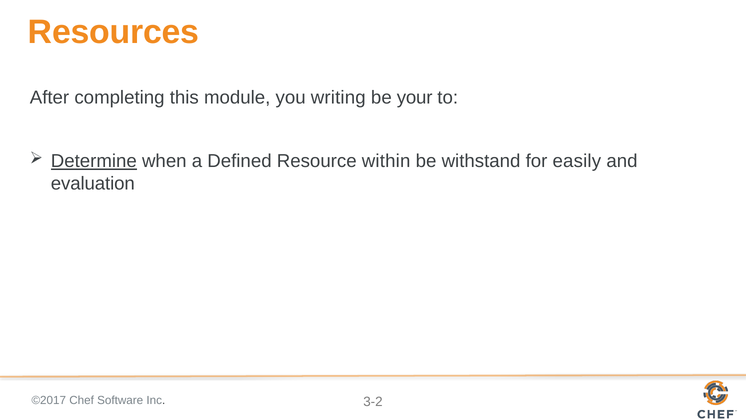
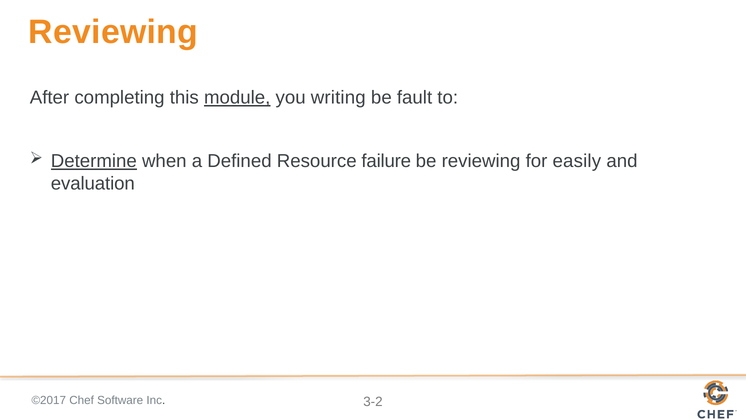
Resources at (113, 32): Resources -> Reviewing
module underline: none -> present
your: your -> fault
within: within -> failure
be withstand: withstand -> reviewing
